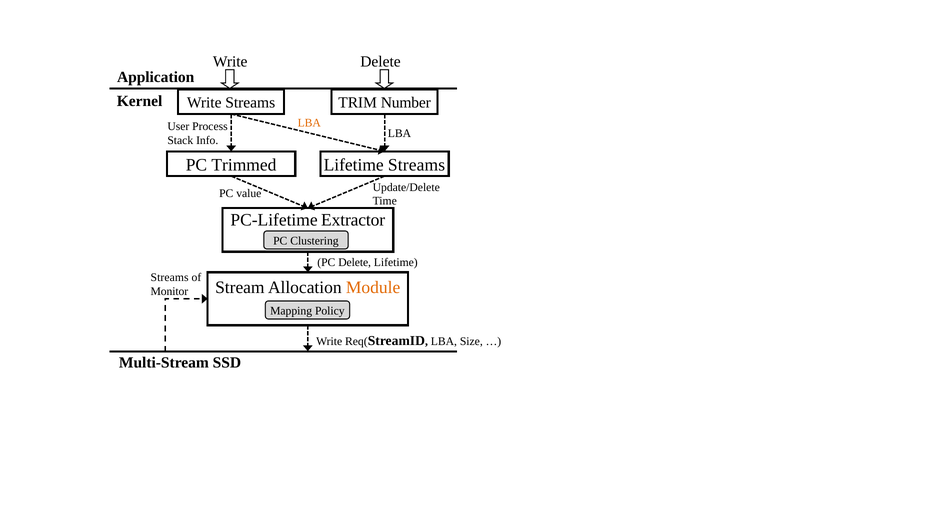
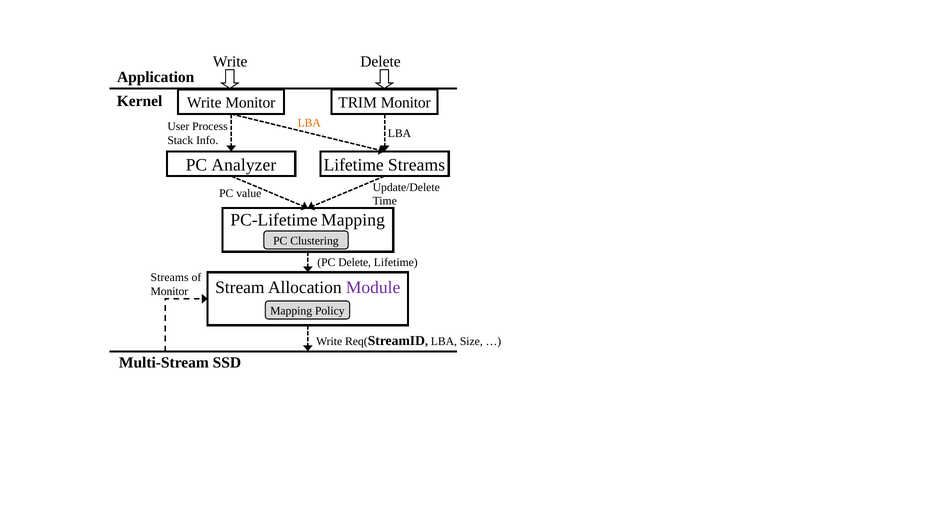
Write Streams: Streams -> Monitor
TRIM Number: Number -> Monitor
Trimmed: Trimmed -> Analyzer
PC-Lifetime Extractor: Extractor -> Mapping
Module colour: orange -> purple
